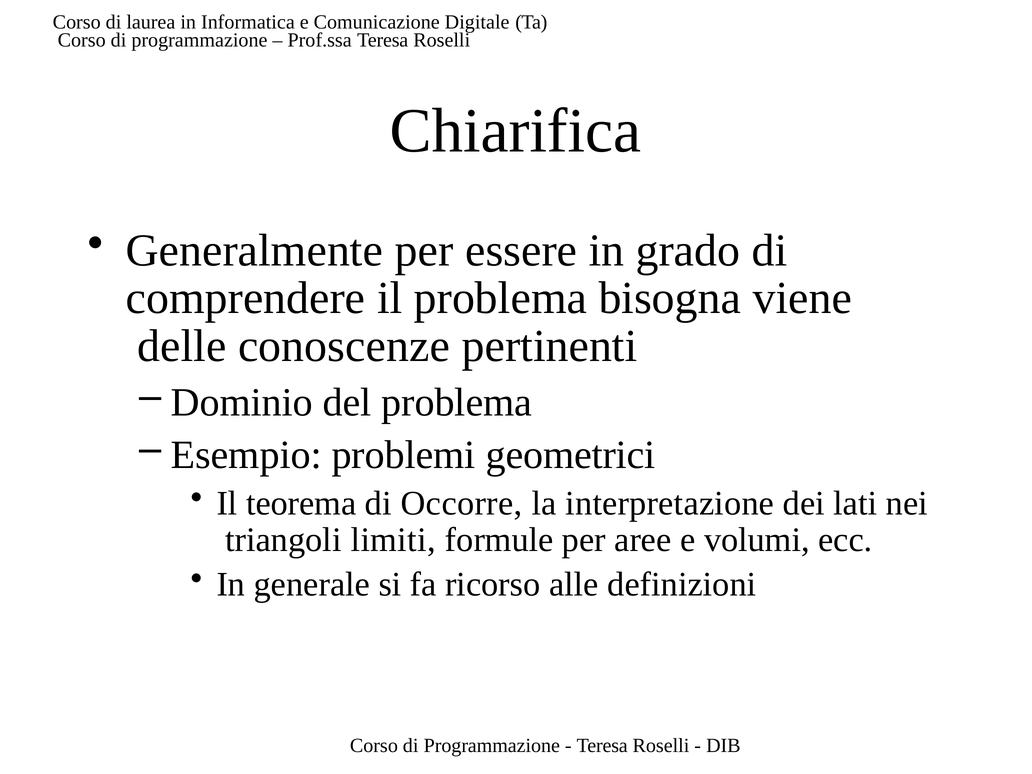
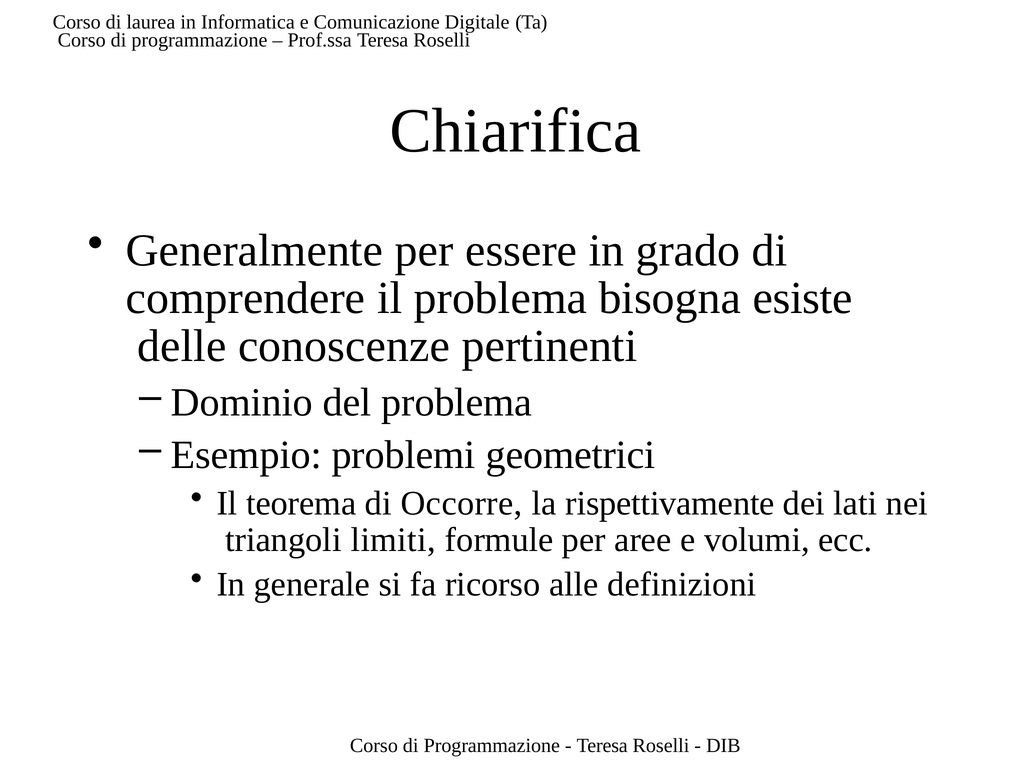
viene: viene -> esiste
interpretazione: interpretazione -> rispettivamente
